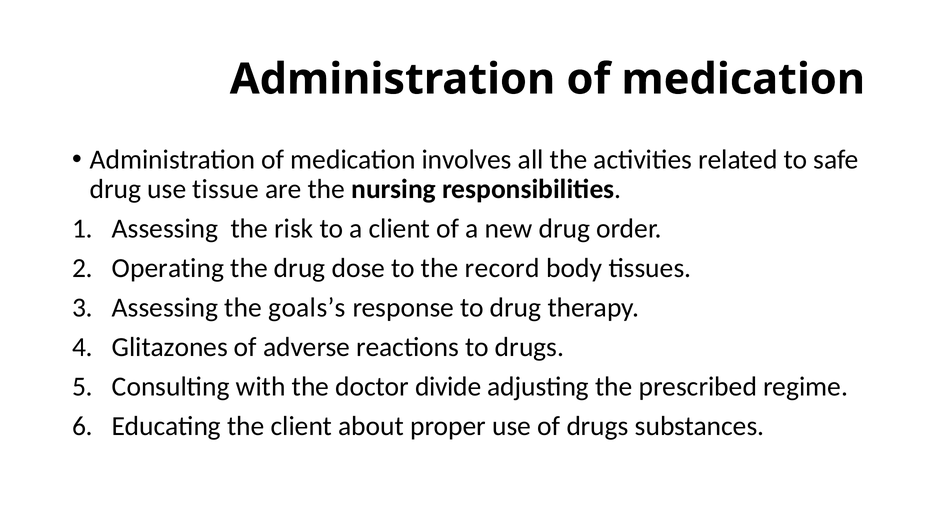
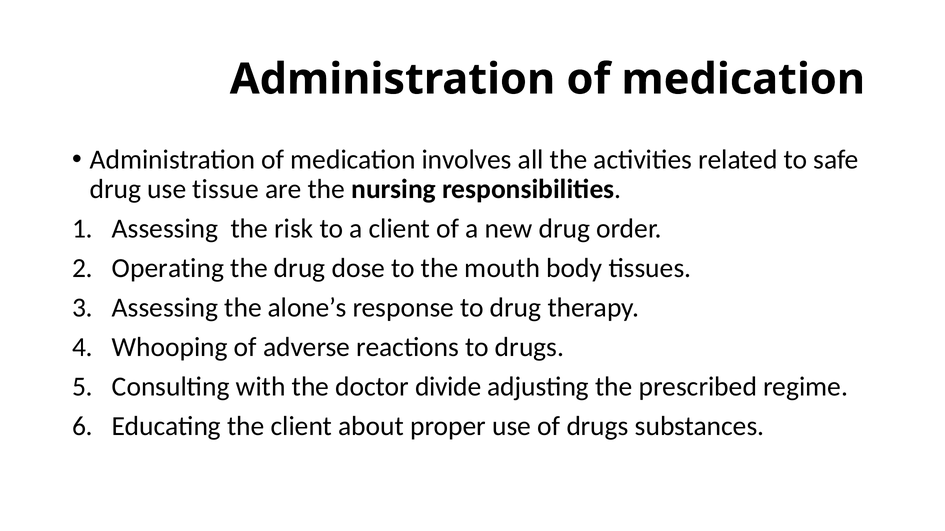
record: record -> mouth
goals’s: goals’s -> alone’s
Glitazones: Glitazones -> Whooping
